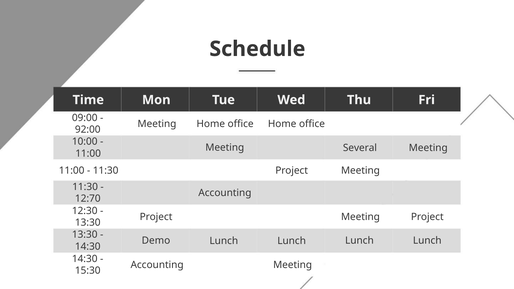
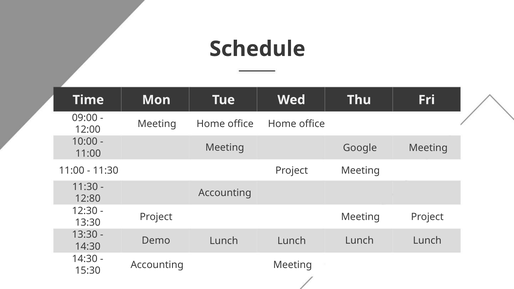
92:00: 92:00 -> 12:00
Several: Several -> Google
12:70: 12:70 -> 12:80
